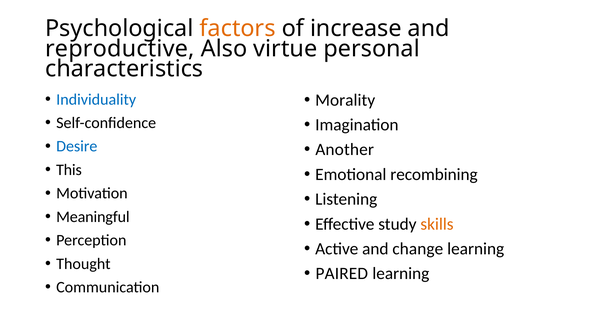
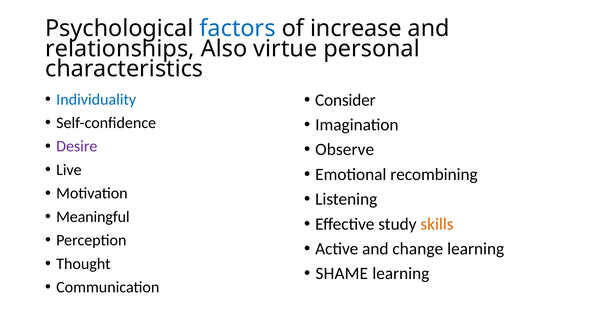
factors colour: orange -> blue
reproductive: reproductive -> relationships
Morality: Morality -> Consider
Desire colour: blue -> purple
Another: Another -> Observe
This: This -> Live
PAIRED: PAIRED -> SHAME
